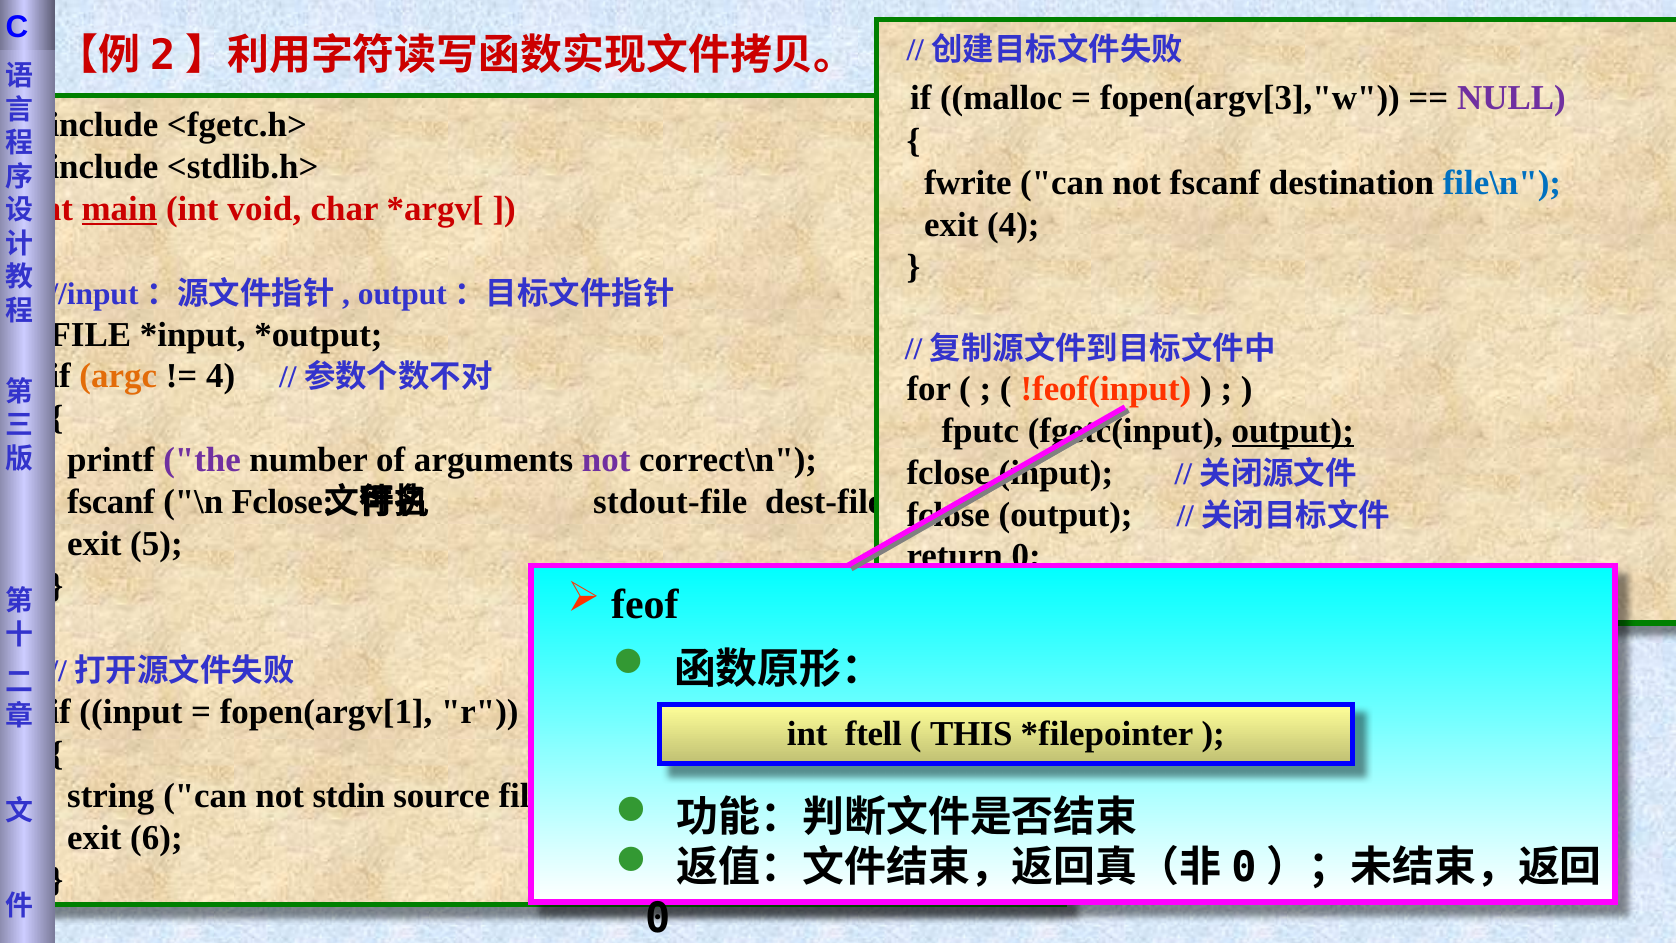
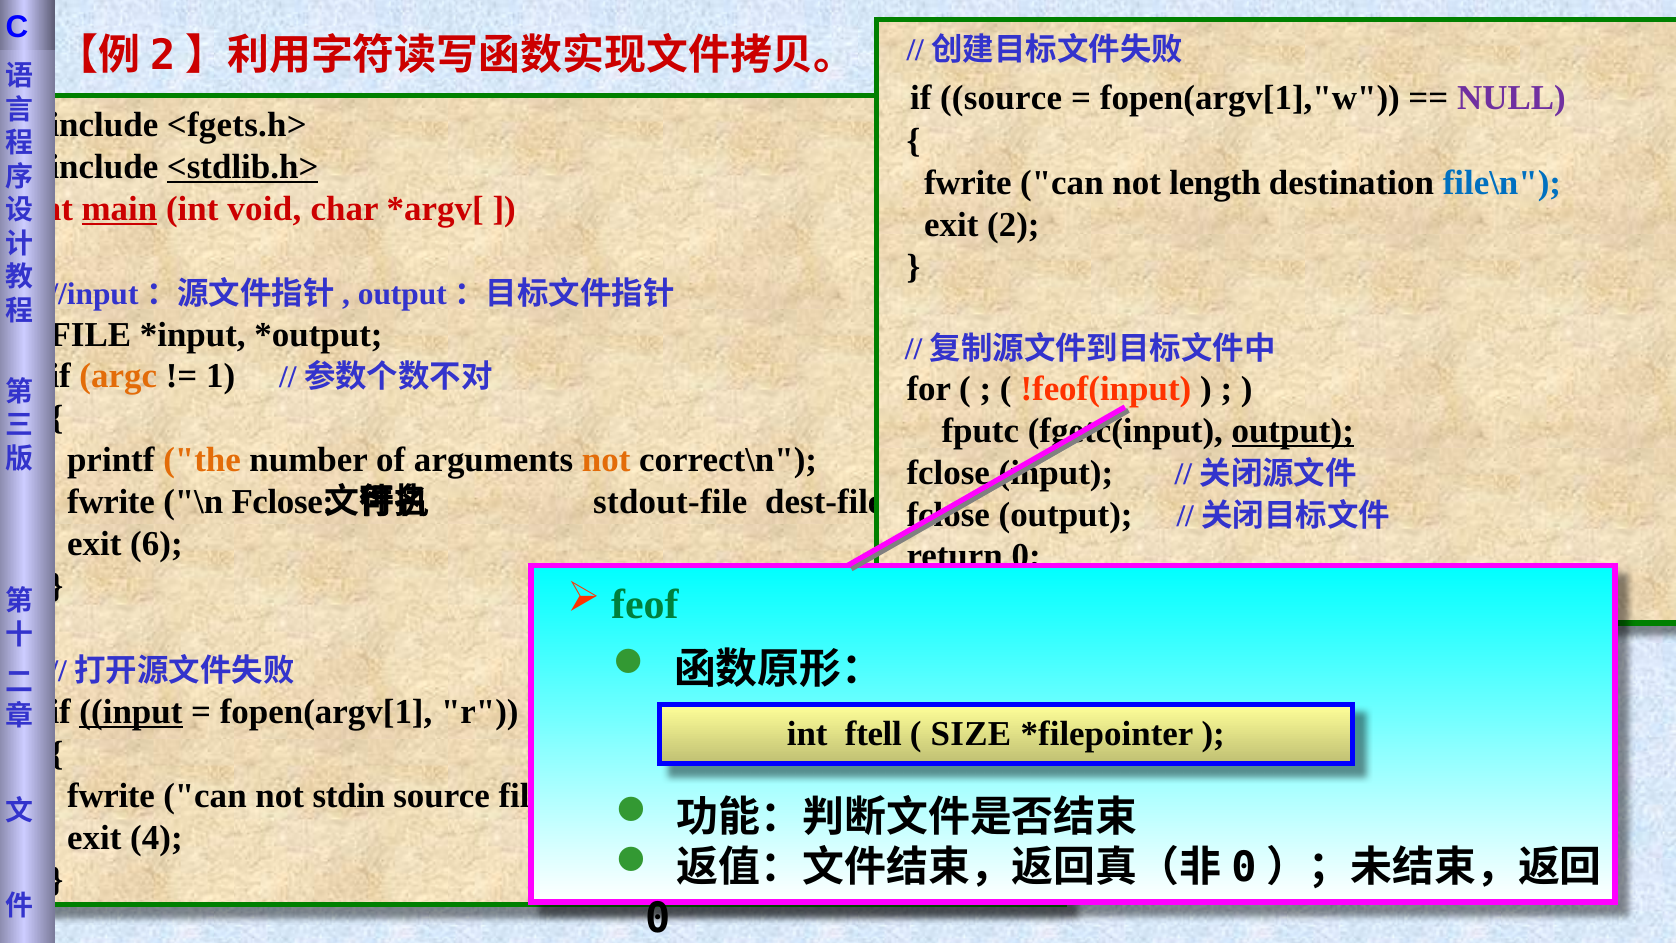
if malloc: malloc -> source
fopen(argv[3],"w: fopen(argv[3],"w -> fopen(argv[1],"w
<fgetc.h>: <fgetc.h> -> <fgets.h>
<stdlib.h> underline: none -> present
not fscanf: fscanf -> length
exit 4: 4 -> 2
4 at (221, 376): 4 -> 1
the colour: purple -> orange
not at (606, 460) colour: purple -> orange
fscanf at (111, 502): fscanf -> fwrite
5: 5 -> 6
feof colour: black -> green
input at (131, 712) underline: none -> present
THIS: THIS -> SIZE
string at (111, 796): string -> fwrite
6: 6 -> 4
